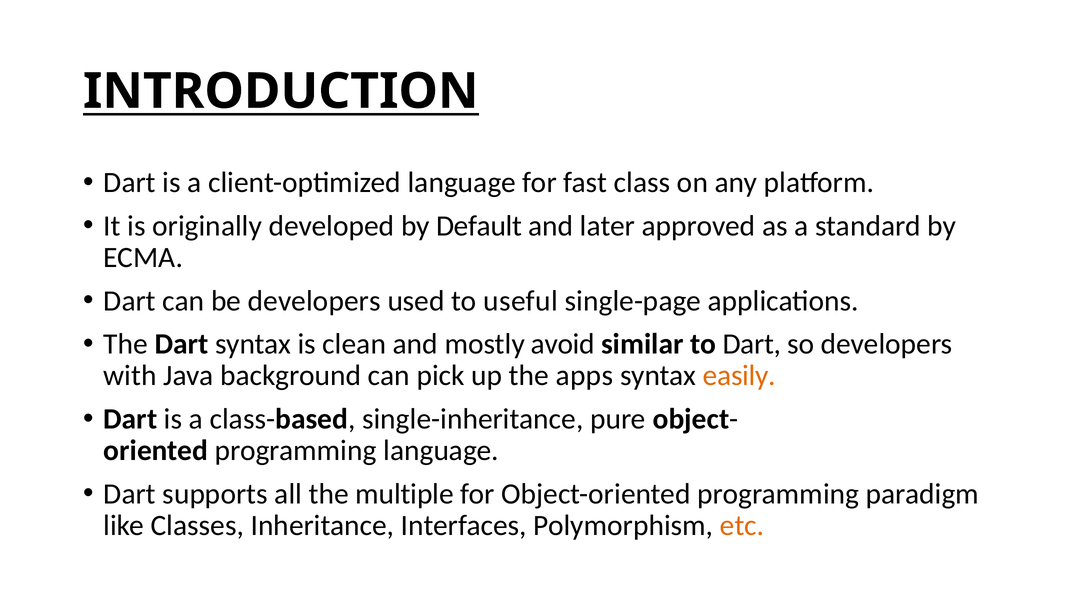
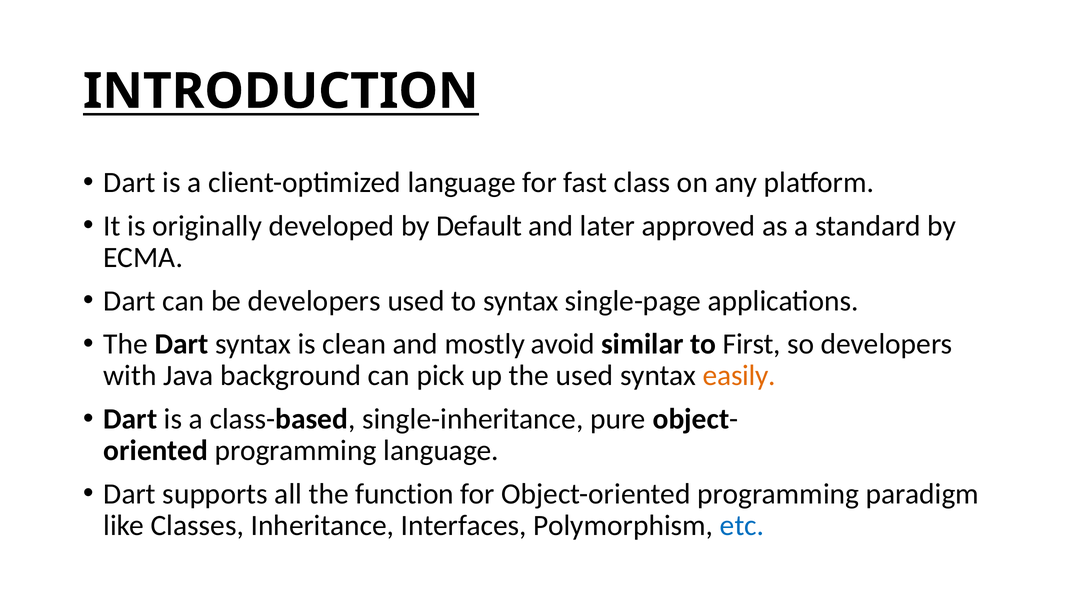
to useful: useful -> syntax
to Dart: Dart -> First
the apps: apps -> used
multiple: multiple -> function
etc colour: orange -> blue
